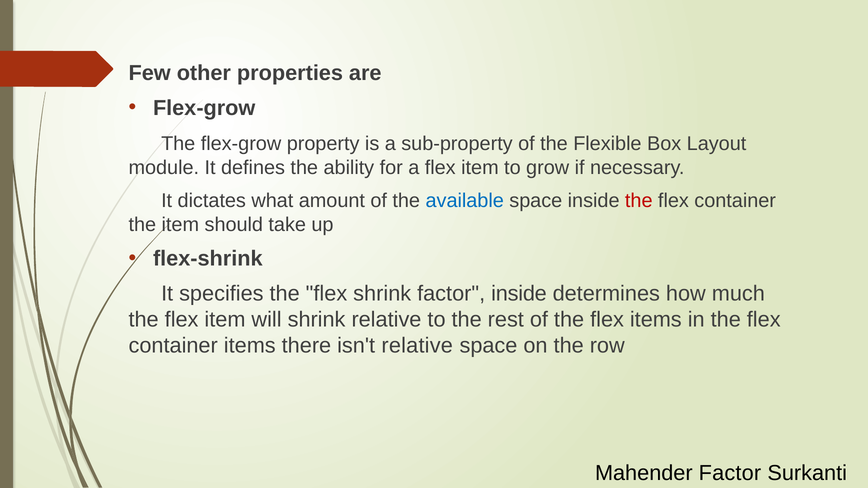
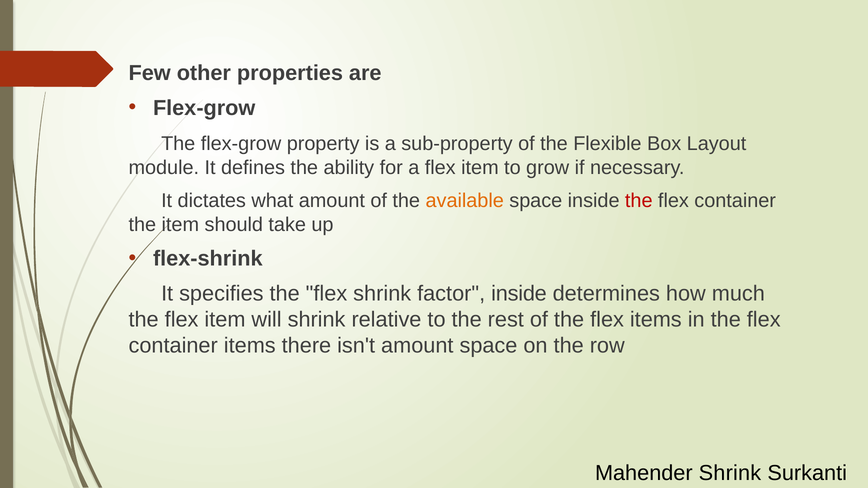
available colour: blue -> orange
isn't relative: relative -> amount
Mahender Factor: Factor -> Shrink
